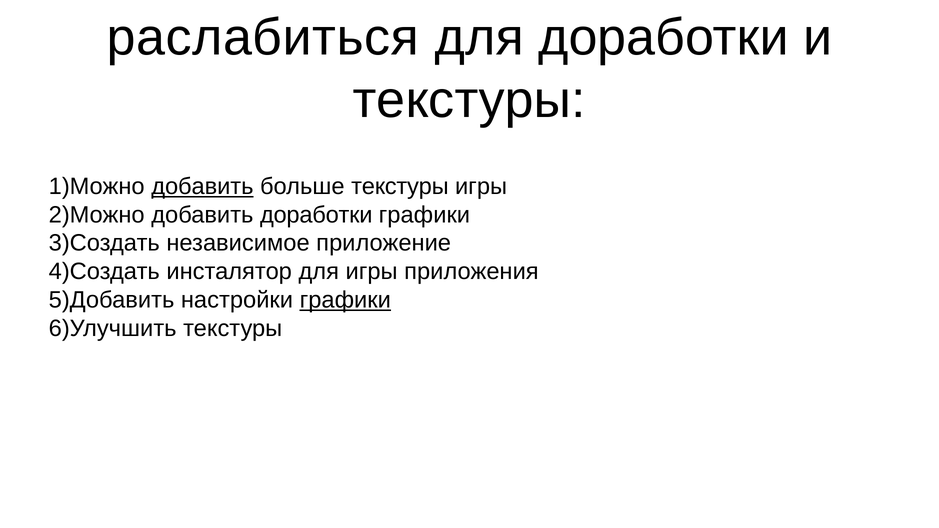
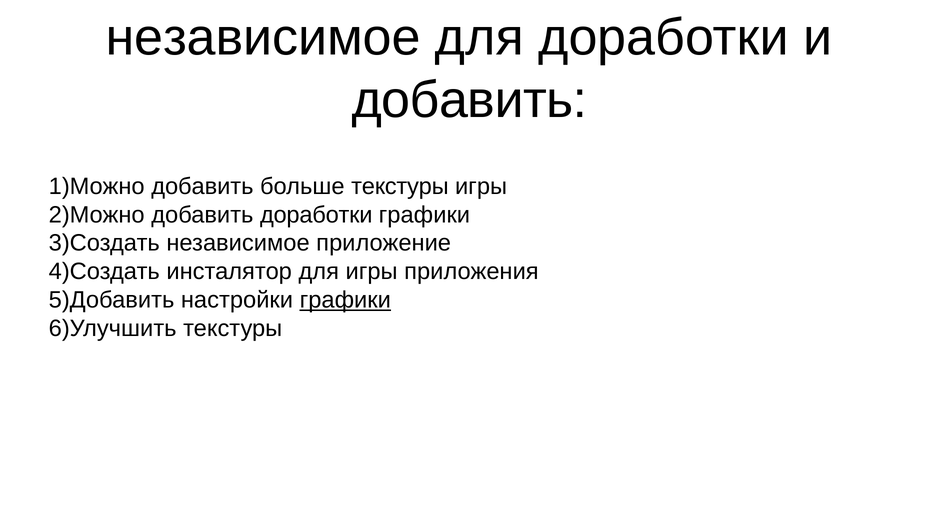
раслабиться at (263, 37): раслабиться -> независимое
текстуры at (469, 100): текстуры -> добавить
добавить at (202, 186) underline: present -> none
